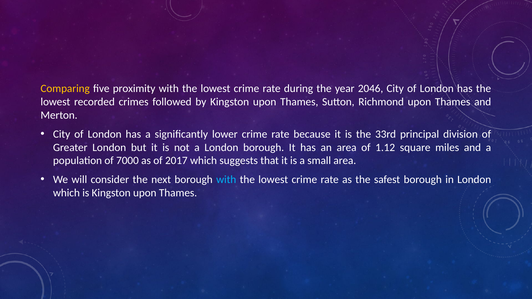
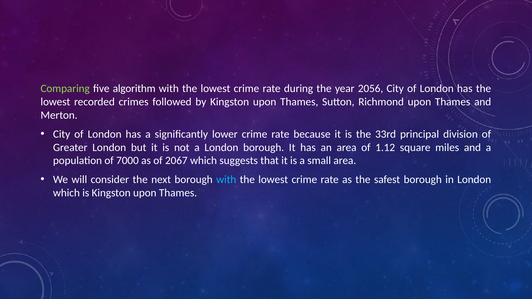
Comparing colour: yellow -> light green
proximity: proximity -> algorithm
2046: 2046 -> 2056
2017: 2017 -> 2067
